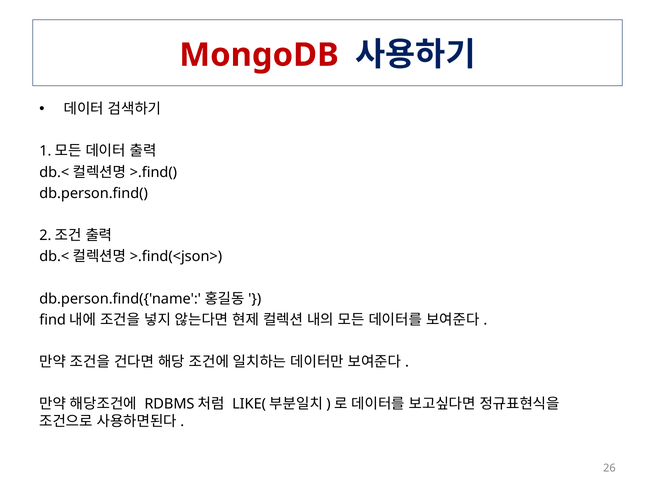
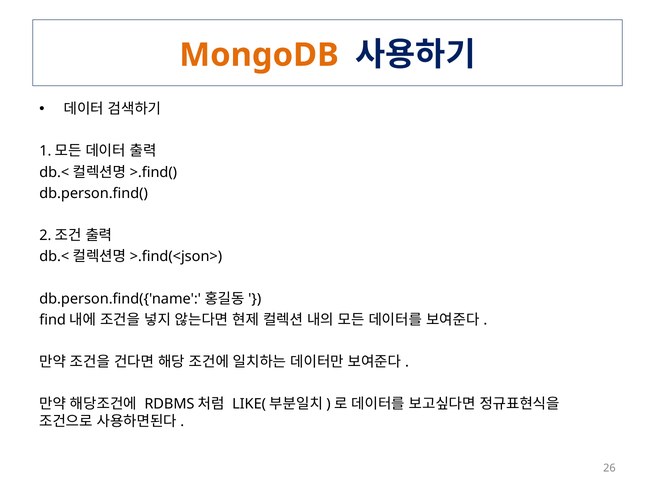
MongoDB colour: red -> orange
